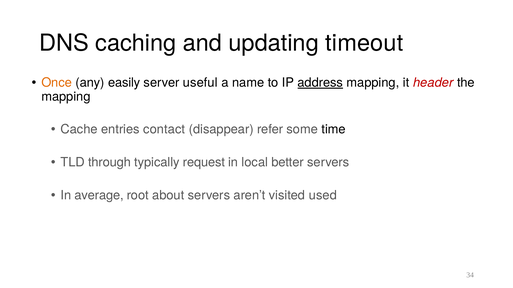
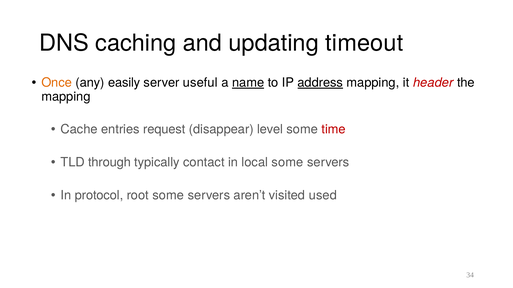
name underline: none -> present
contact: contact -> request
refer: refer -> level
time colour: black -> red
request: request -> contact
local better: better -> some
average: average -> protocol
root about: about -> some
